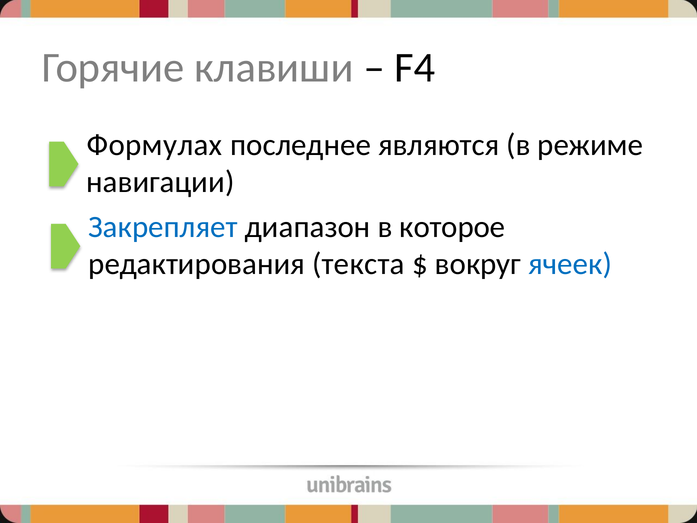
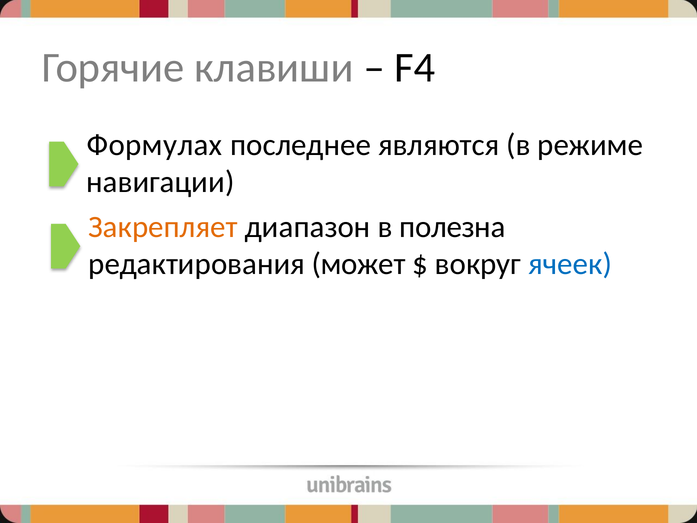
Закрепляет colour: blue -> orange
которое: которое -> полезна
текста: текста -> может
